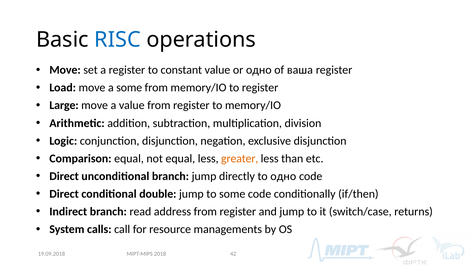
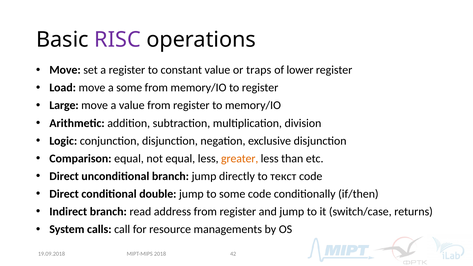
RISC colour: blue -> purple
or одно: одно -> traps
ваша: ваша -> lower
to одно: одно -> текст
